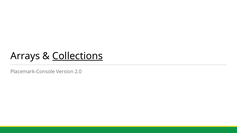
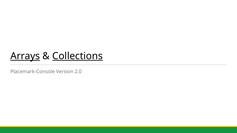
Arrays underline: none -> present
